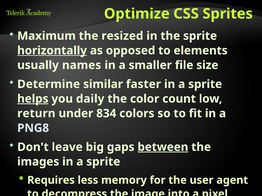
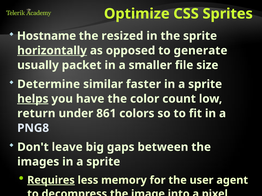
Maximum: Maximum -> Hostname
elements: elements -> generate
names: names -> packet
daily: daily -> have
834: 834 -> 861
between underline: present -> none
Requires underline: none -> present
